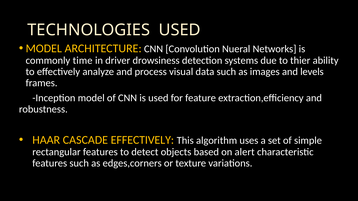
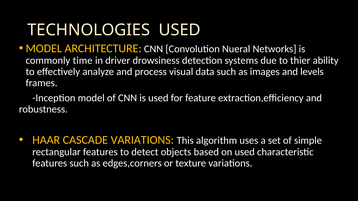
CASCADE EFFECTIVELY: EFFECTIVELY -> VARIATIONS
on alert: alert -> used
